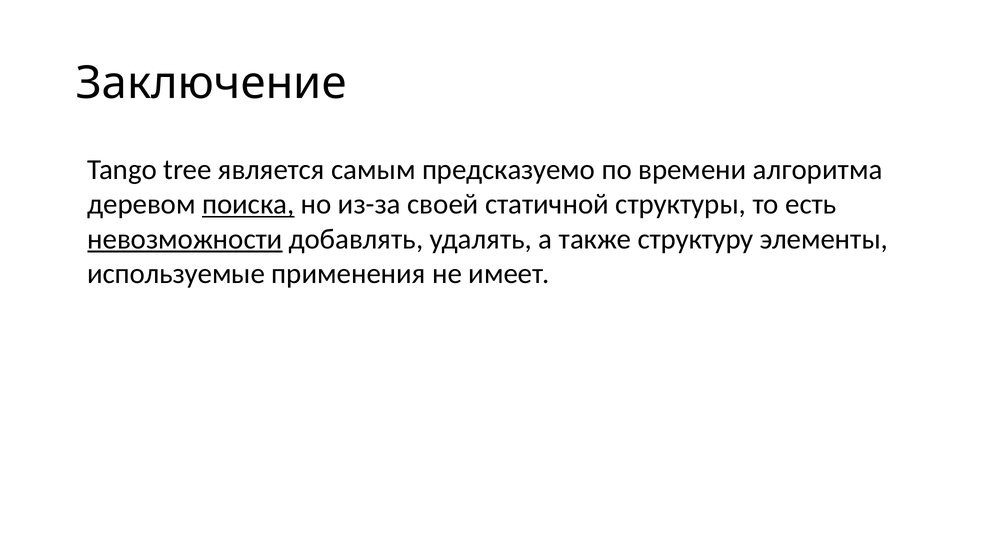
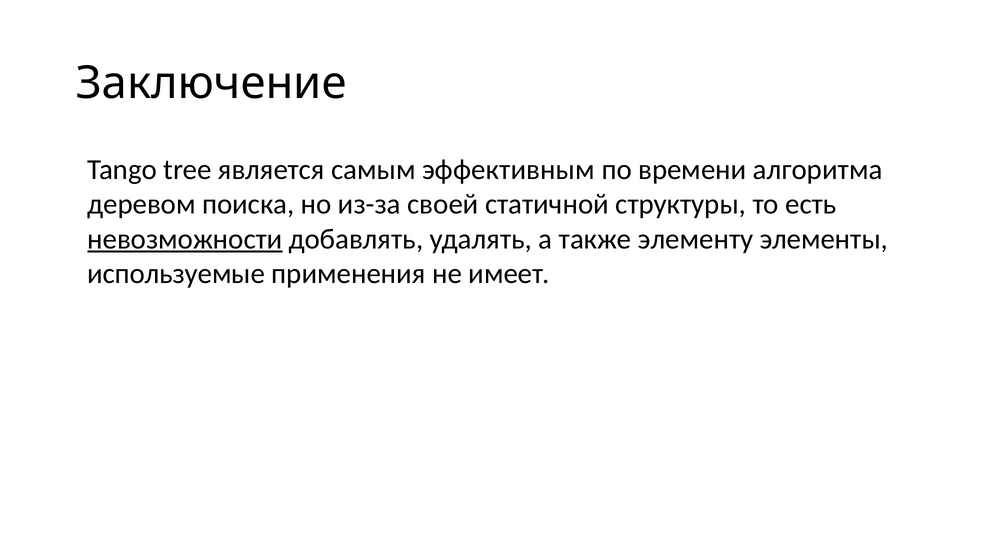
предсказуемо: предсказуемо -> эффективным
поиска underline: present -> none
структуру: структуру -> элементу
